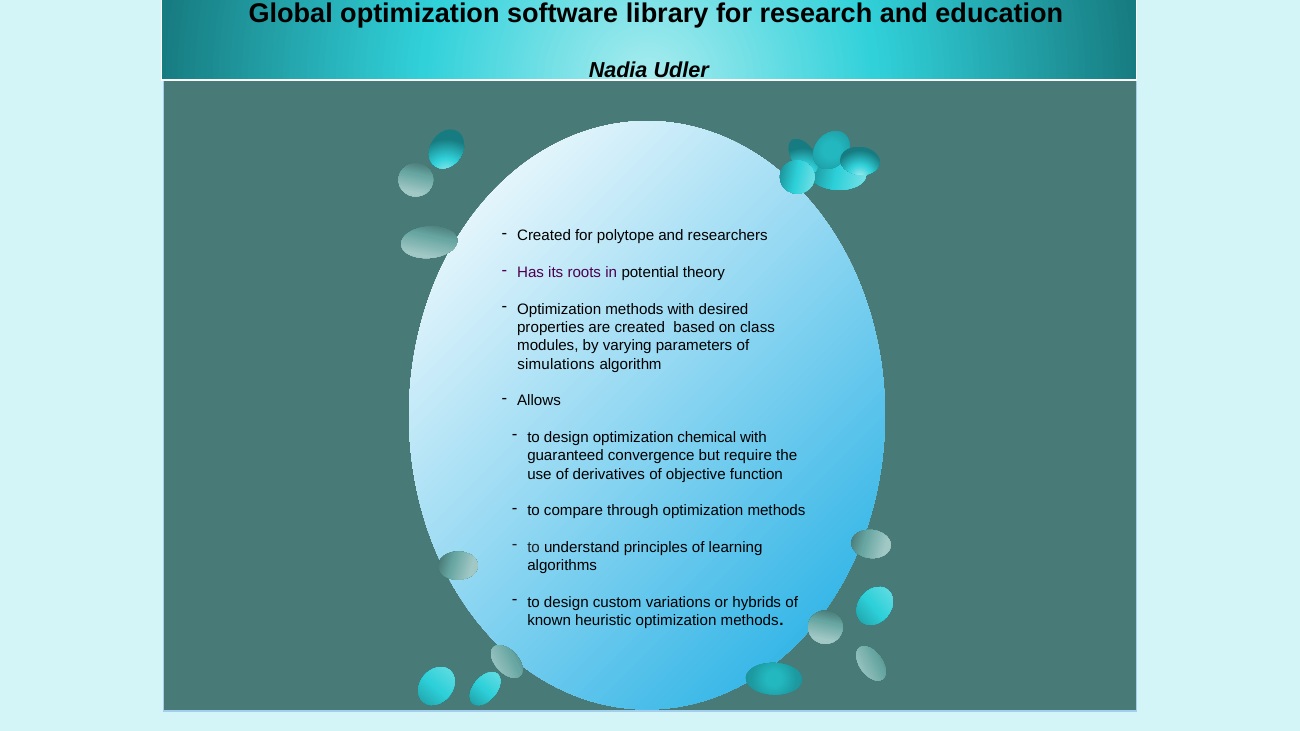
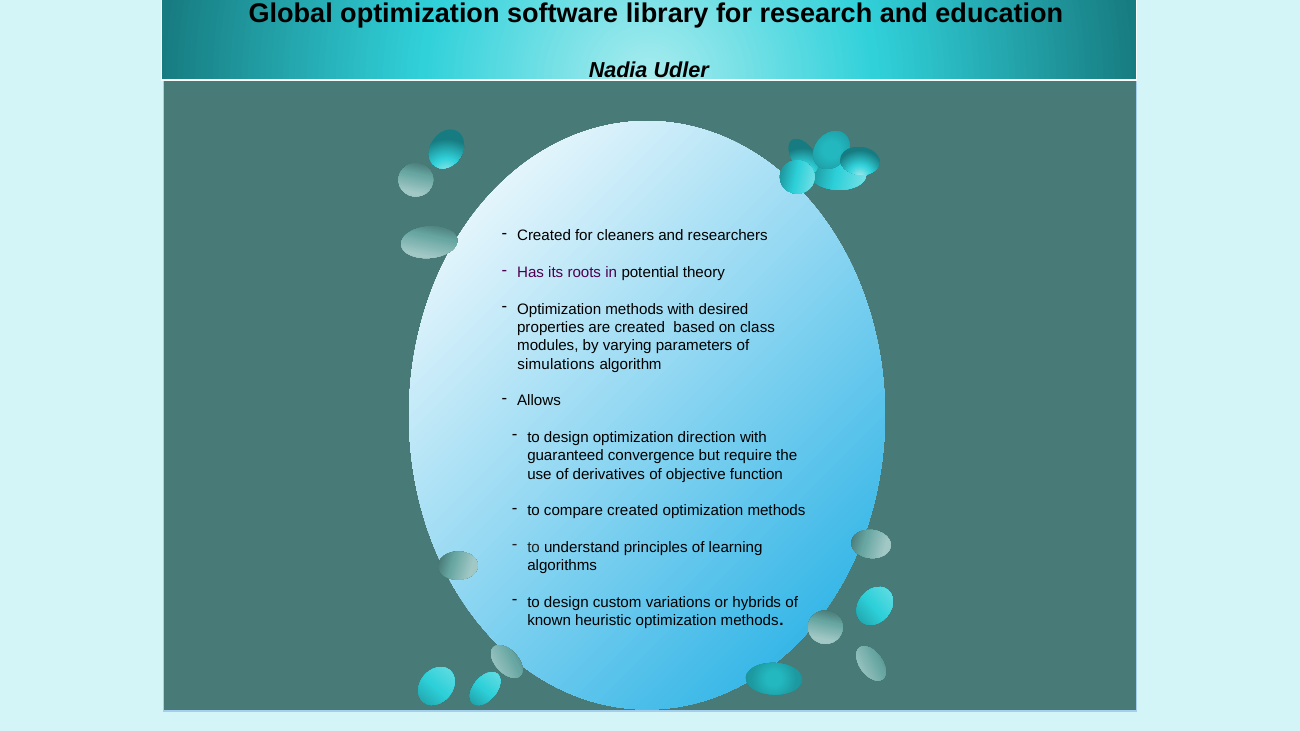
polytope: polytope -> cleaners
chemical: chemical -> direction
compare through: through -> created
